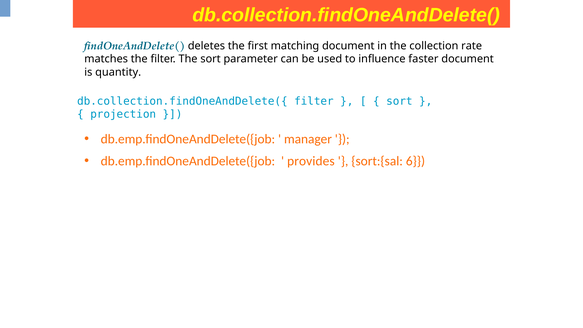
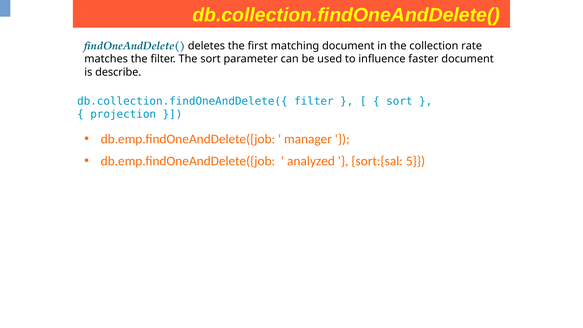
quantity: quantity -> describe
provides: provides -> analyzed
6: 6 -> 5
